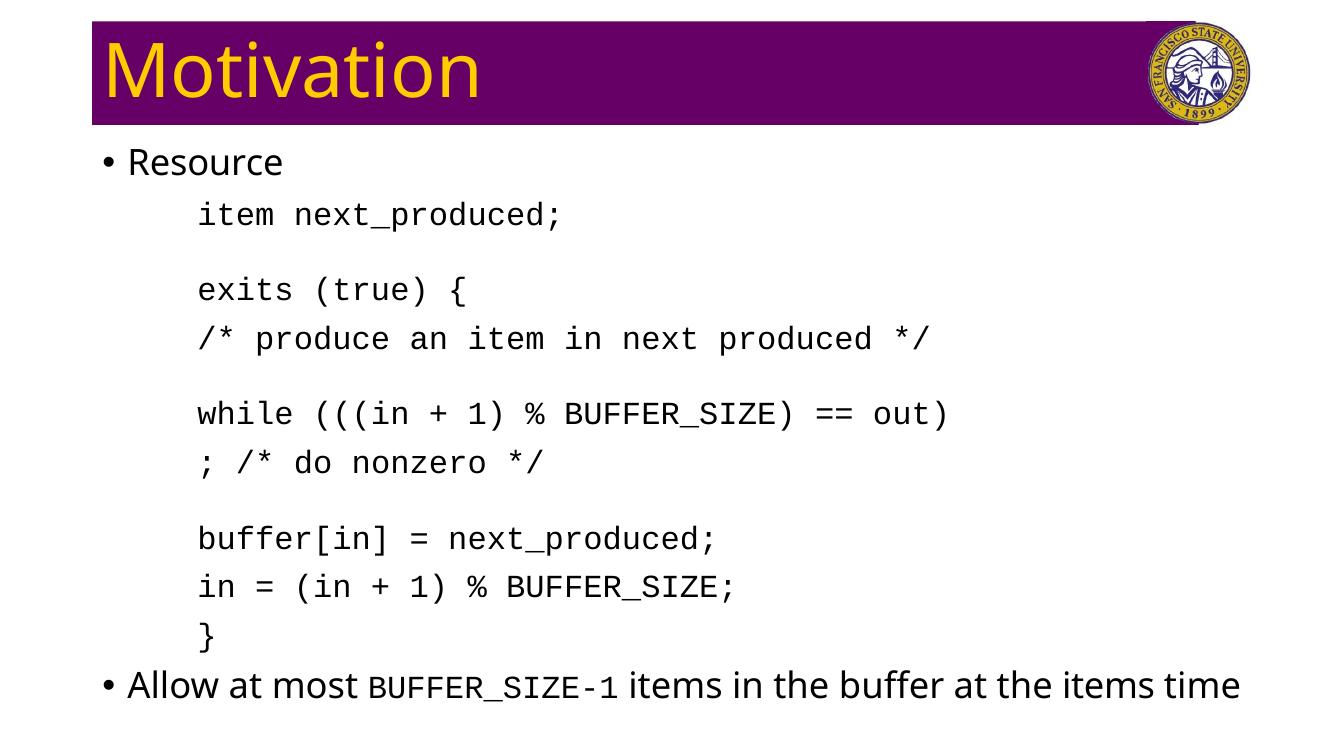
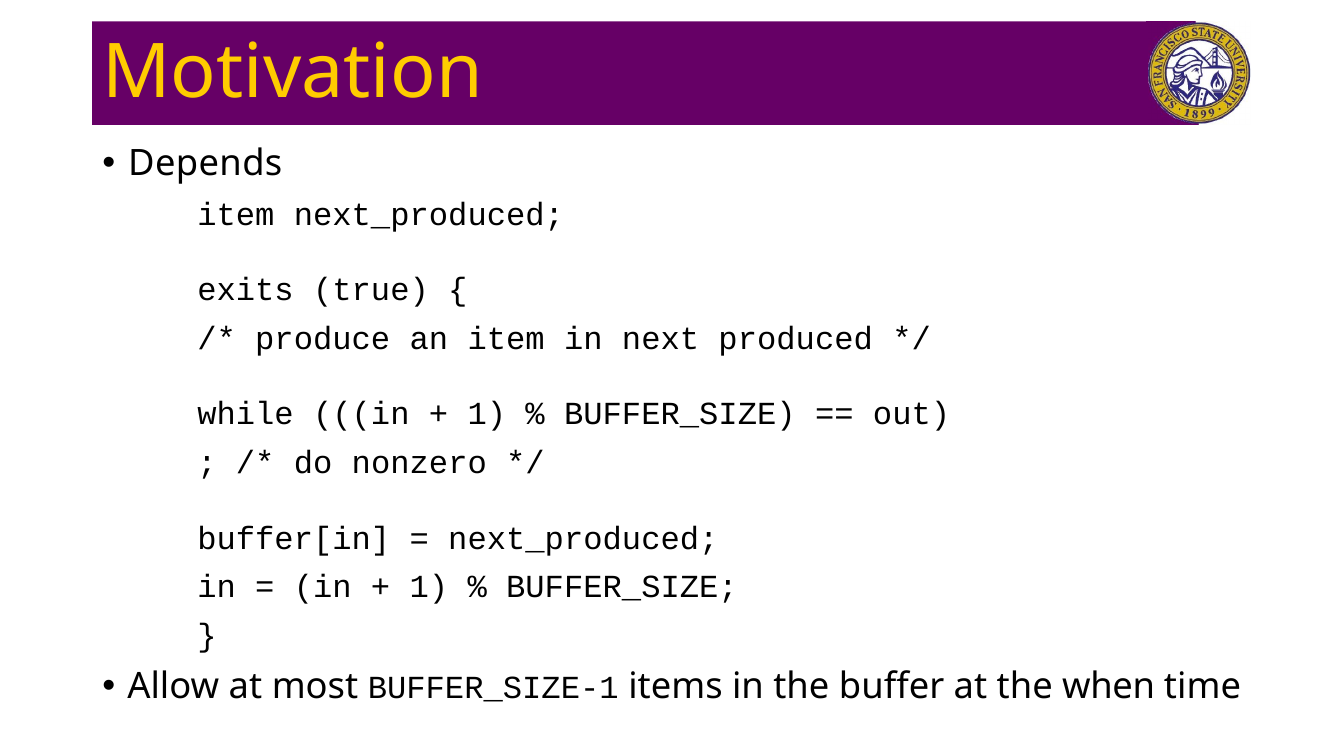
Resource: Resource -> Depends
the items: items -> when
